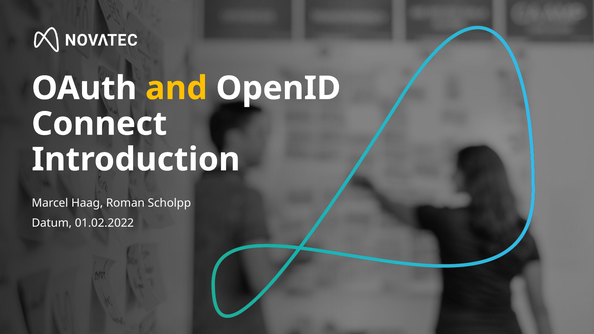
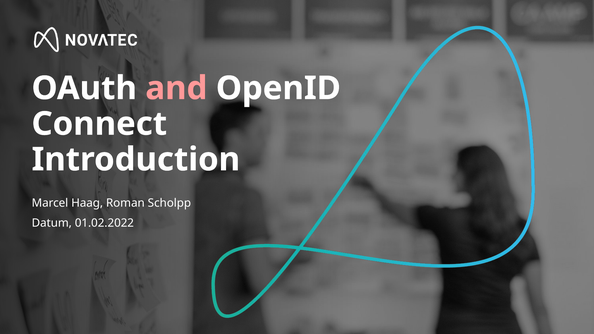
and colour: yellow -> pink
